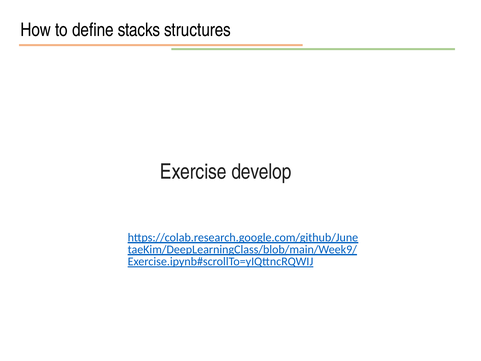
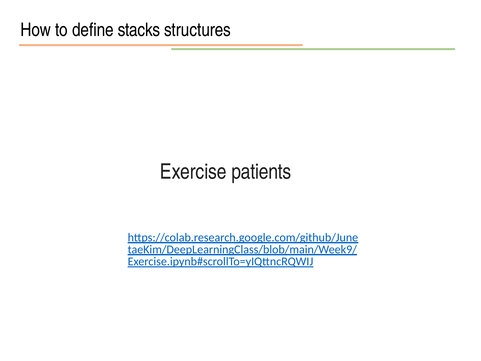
develop: develop -> patients
